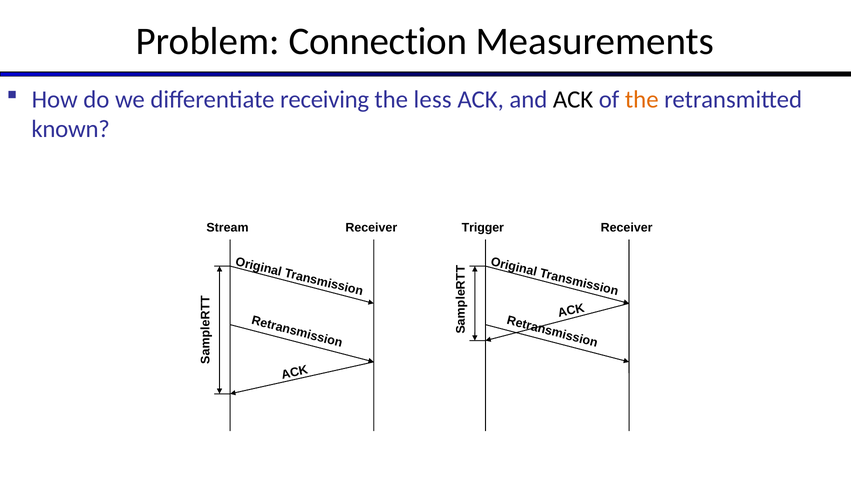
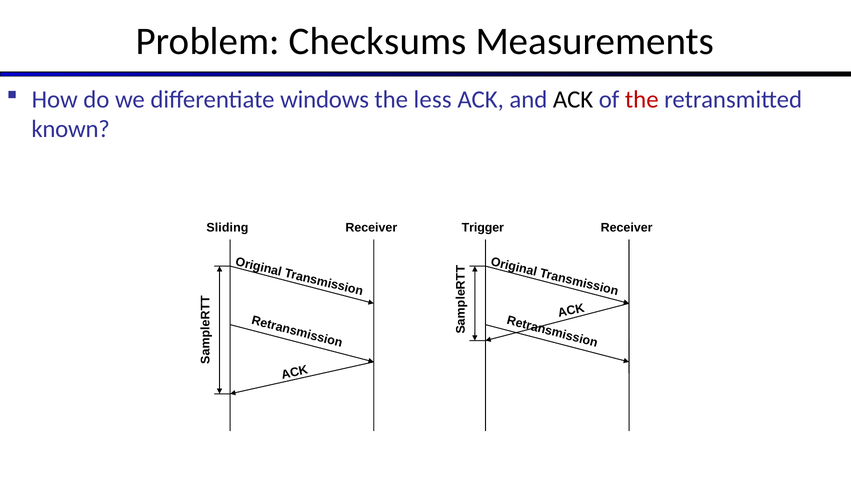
Connection: Connection -> Checksums
receiving: receiving -> windows
the at (642, 99) colour: orange -> red
Stream: Stream -> Sliding
